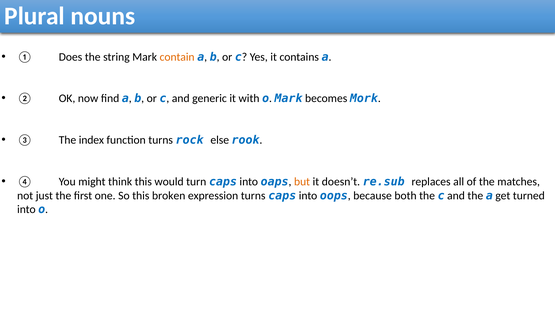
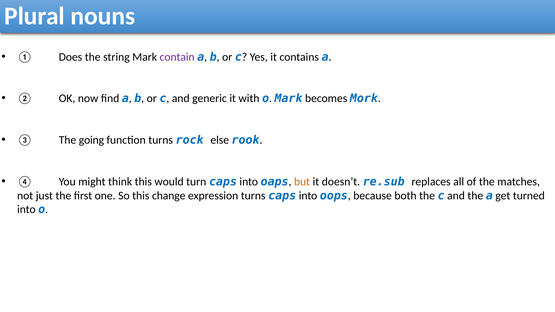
contain colour: orange -> purple
index: index -> going
broken: broken -> change
